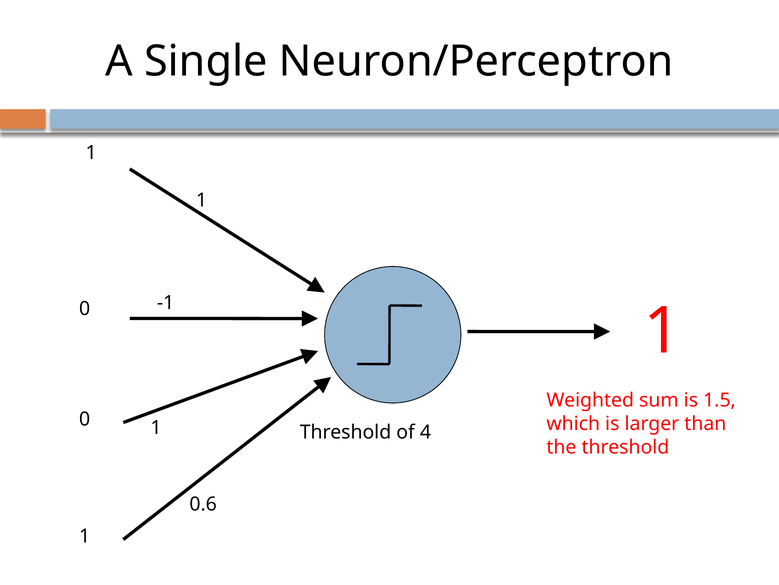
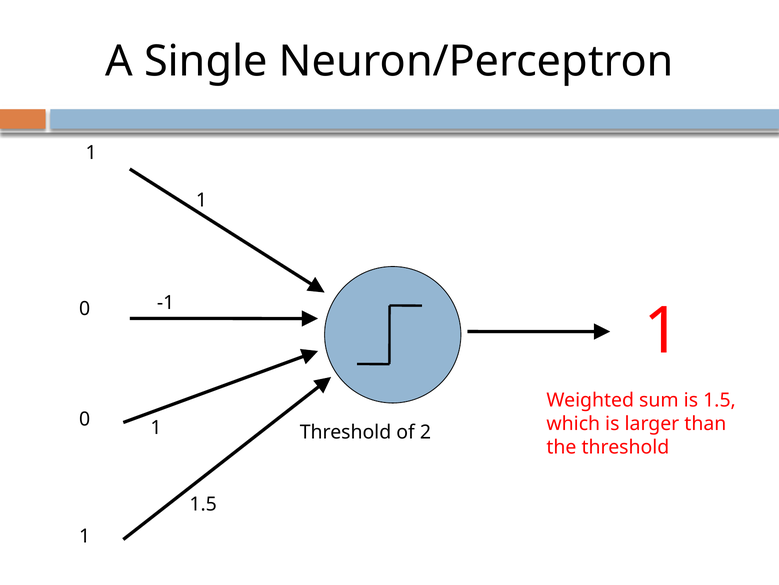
4: 4 -> 2
0.6 at (203, 504): 0.6 -> 1.5
